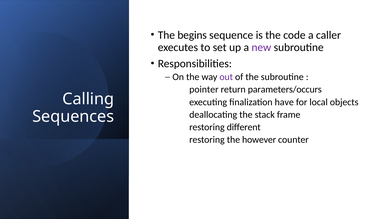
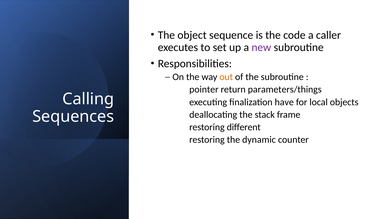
begins: begins -> object
out colour: purple -> orange
parameters/occurs: parameters/occurs -> parameters/things
however: however -> dynamic
